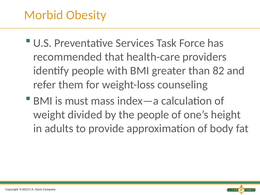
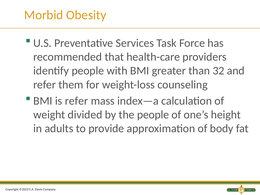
82: 82 -> 32
is must: must -> refer
